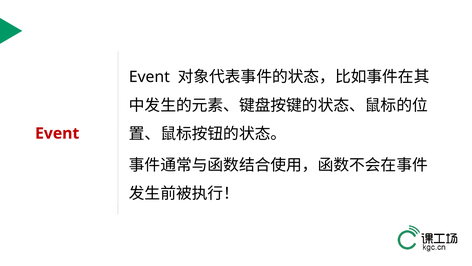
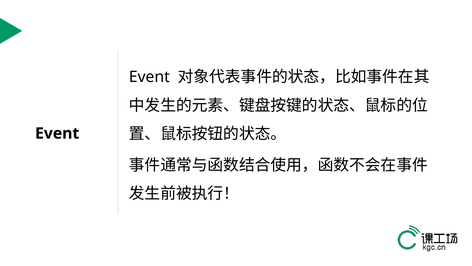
Event at (57, 133) colour: red -> black
